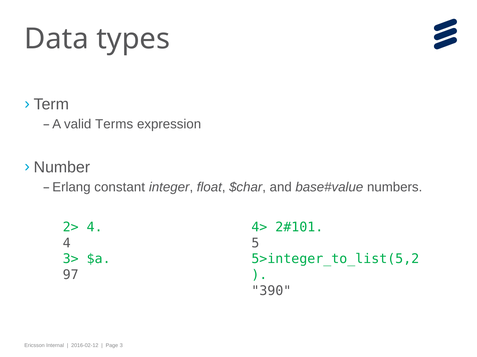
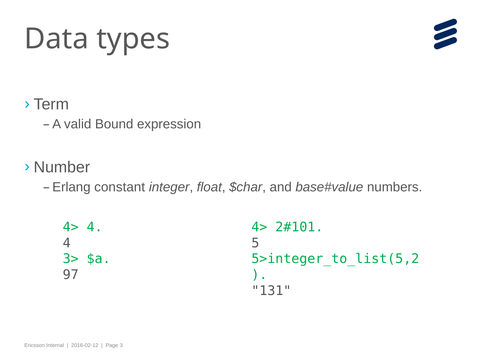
Terms: Terms -> Bound
2> at (71, 228): 2> -> 4>
390: 390 -> 131
